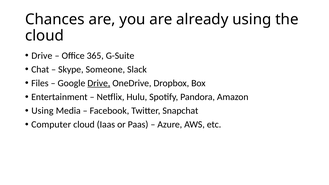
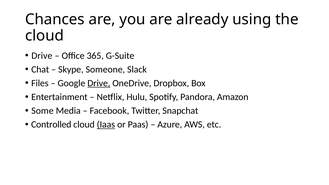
Using at (42, 111): Using -> Some
Computer: Computer -> Controlled
Iaas underline: none -> present
